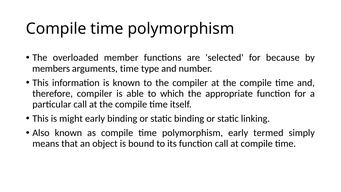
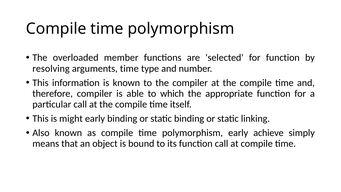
for because: because -> function
members: members -> resolving
termed: termed -> achieve
